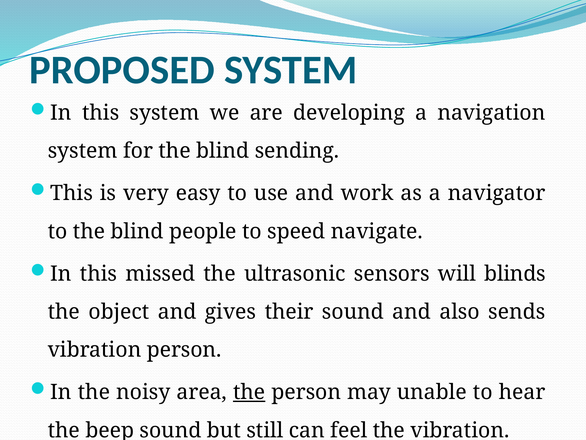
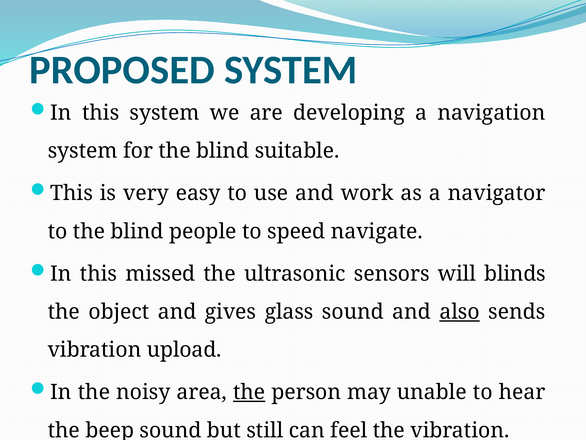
sending: sending -> suitable
their: their -> glass
also underline: none -> present
vibration person: person -> upload
